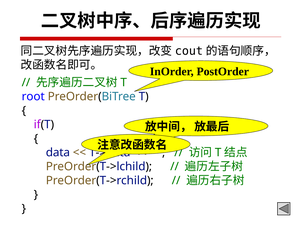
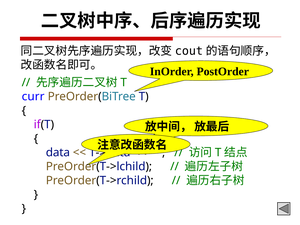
root: root -> curr
